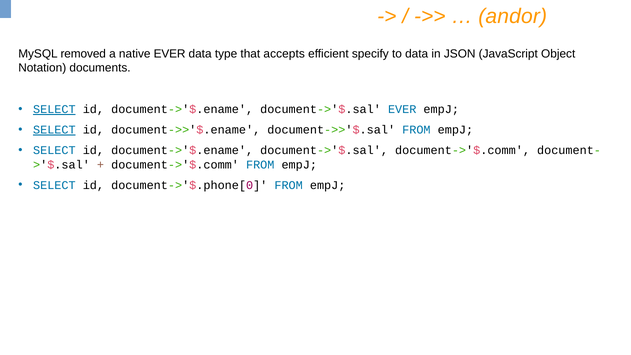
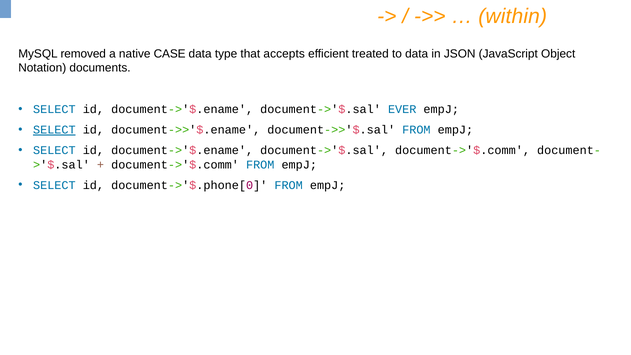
andor: andor -> within
native EVER: EVER -> CASE
specify: specify -> treated
SELECT at (54, 109) underline: present -> none
